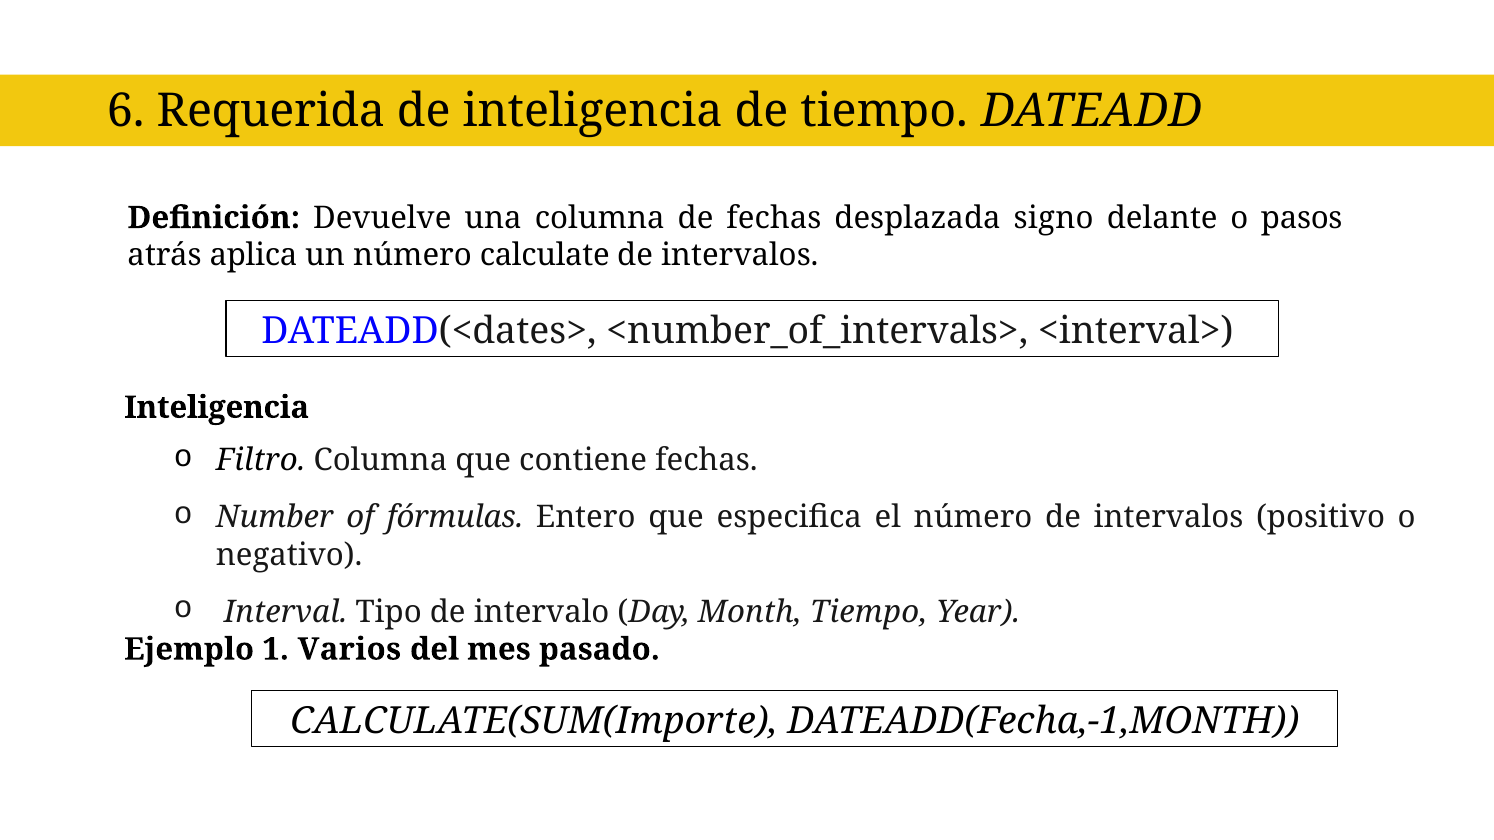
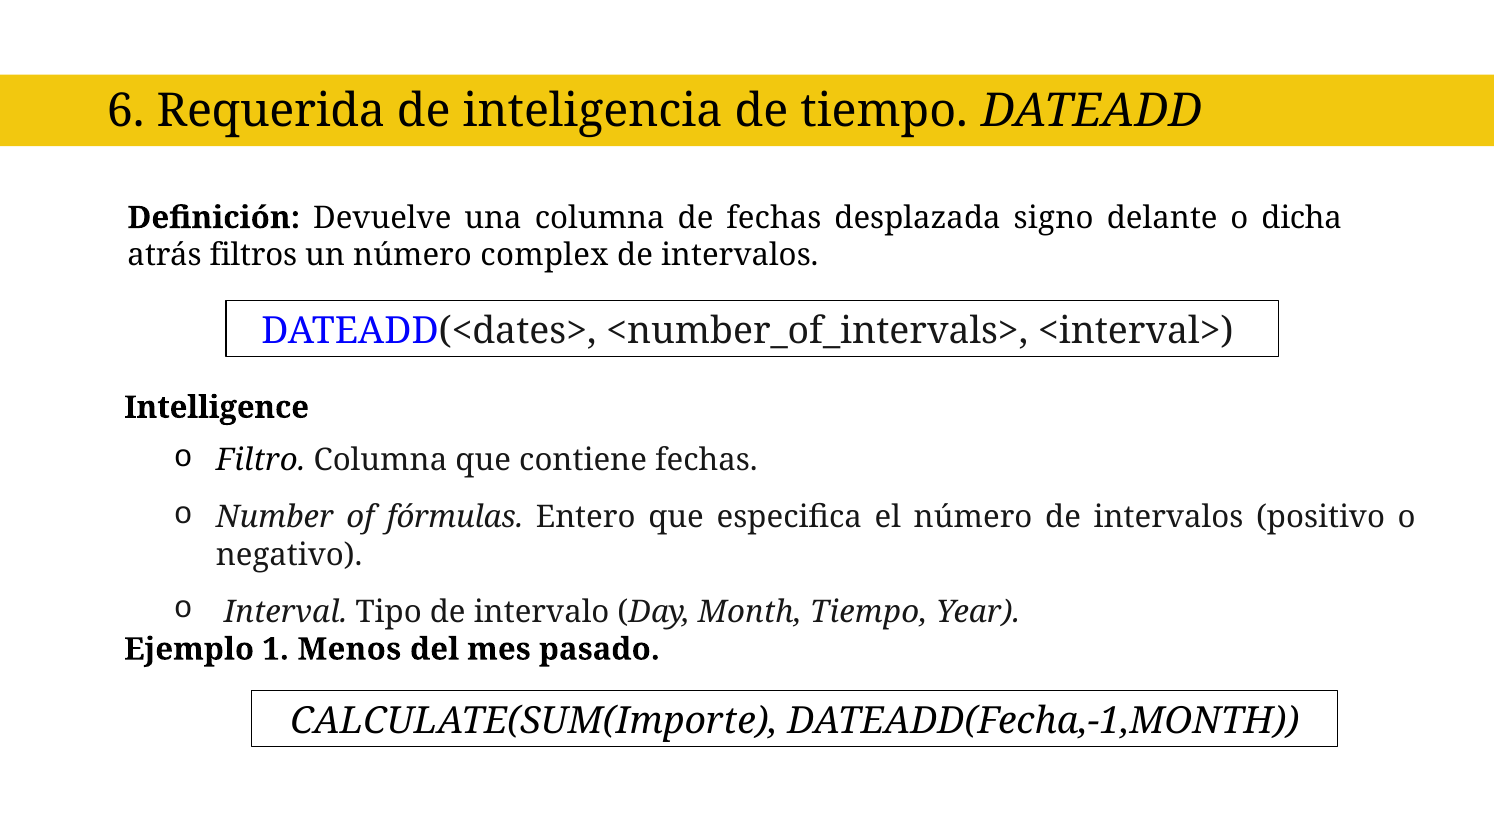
pasos: pasos -> dicha
aplica: aplica -> filtros
calculate: calculate -> complex
Inteligencia at (217, 408): Inteligencia -> Intelligence
Varios: Varios -> Menos
